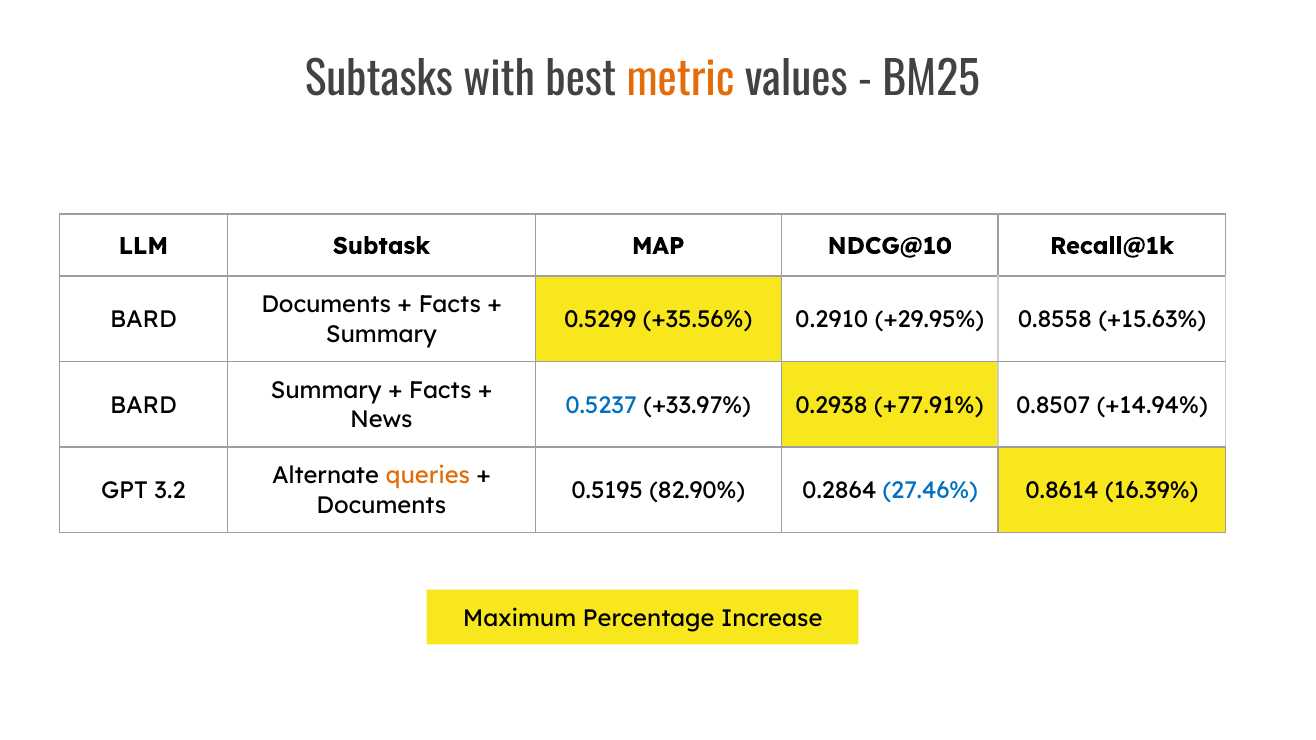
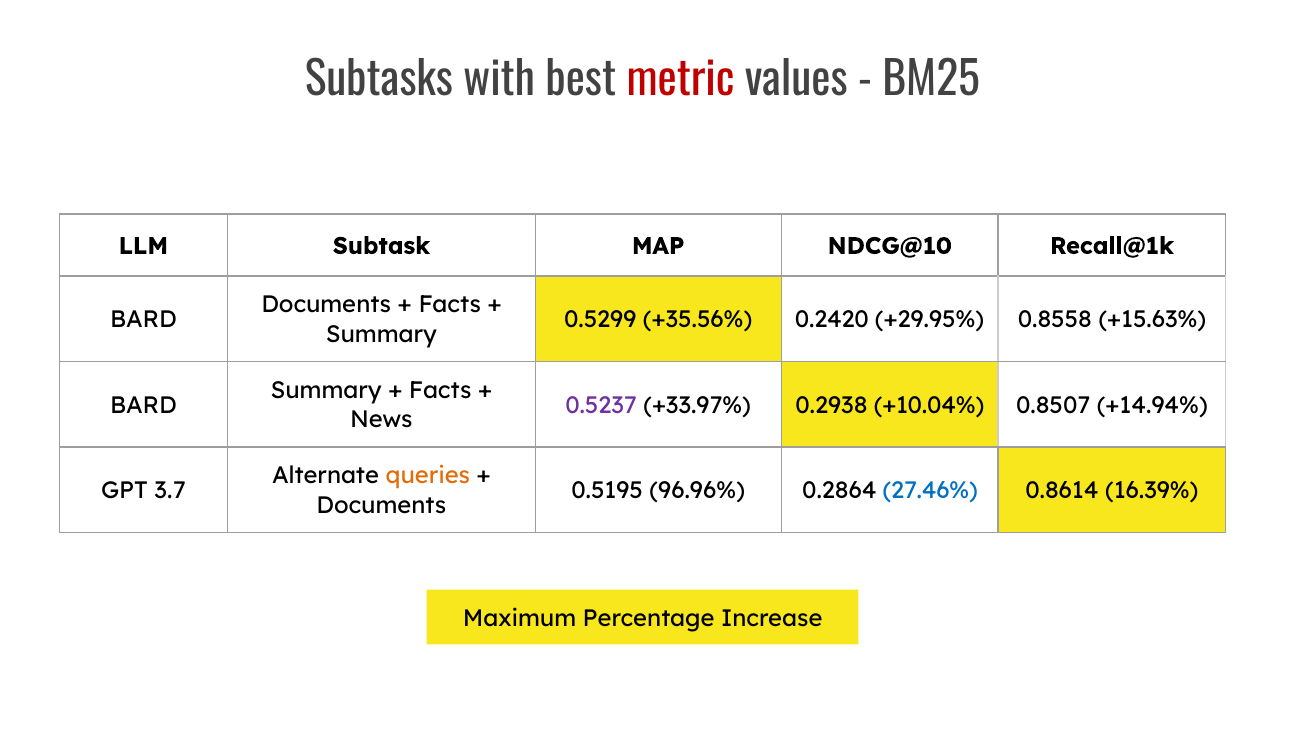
metric colour: orange -> red
0.2910: 0.2910 -> 0.2420
0.5237 colour: blue -> purple
+77.91%: +77.91% -> +10.04%
3.2: 3.2 -> 3.7
82.90%: 82.90% -> 96.96%
